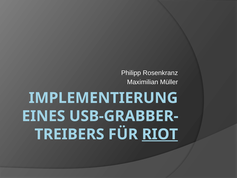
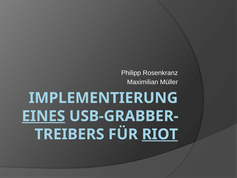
EINES underline: none -> present
